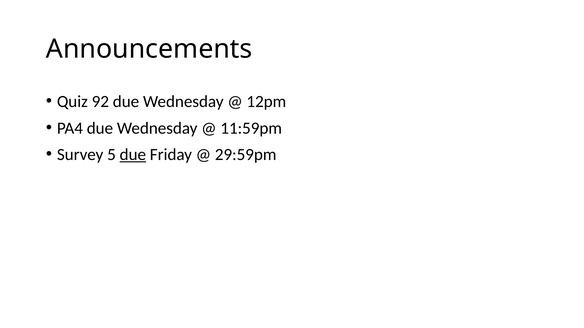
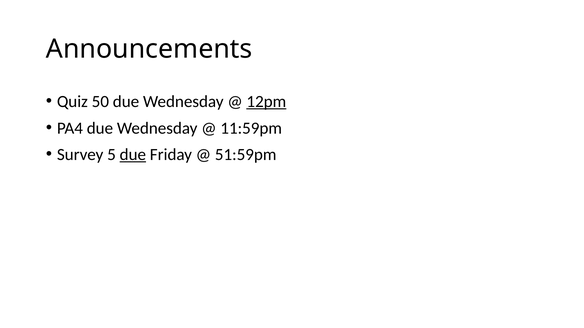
92: 92 -> 50
12pm underline: none -> present
29:59pm: 29:59pm -> 51:59pm
